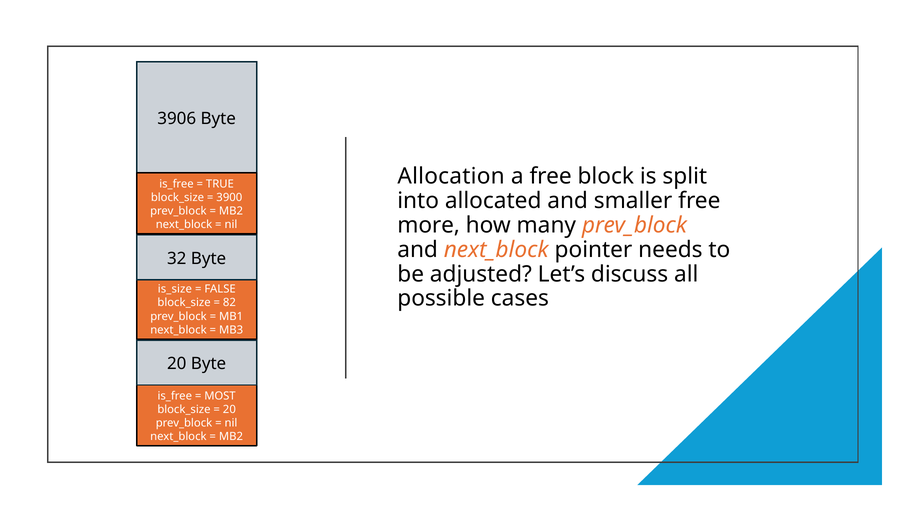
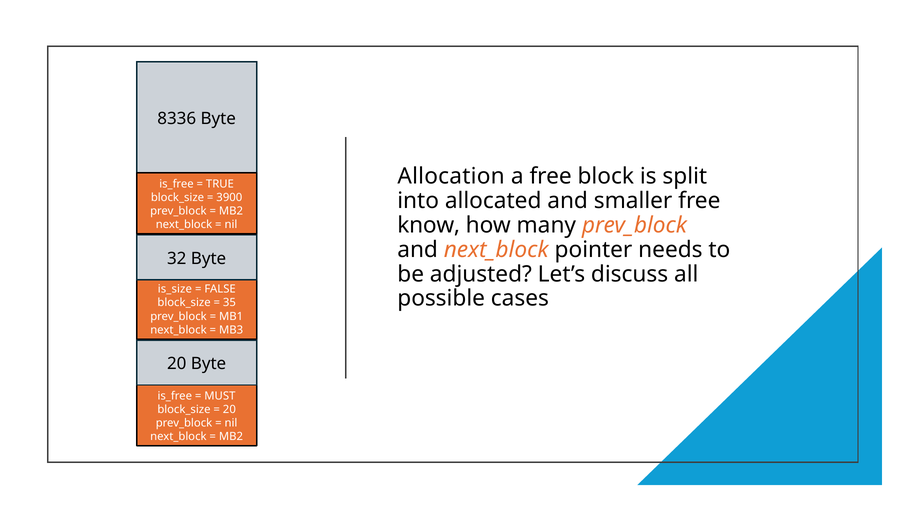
3906: 3906 -> 8336
more: more -> know
82: 82 -> 35
MOST: MOST -> MUST
